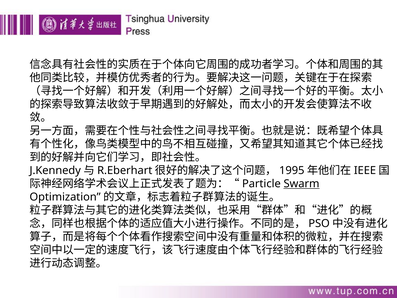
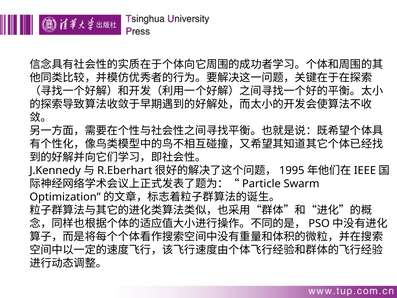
Swarm underline: present -> none
